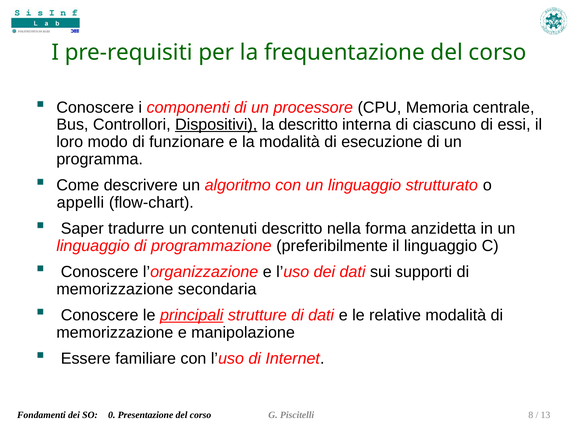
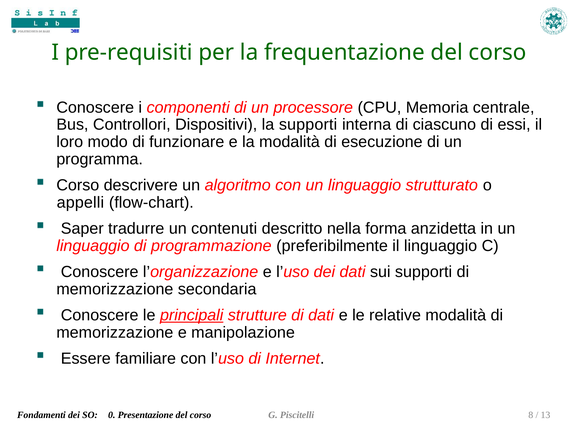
Dispositivi underline: present -> none
la descritto: descritto -> supporti
Come at (78, 186): Come -> Corso
